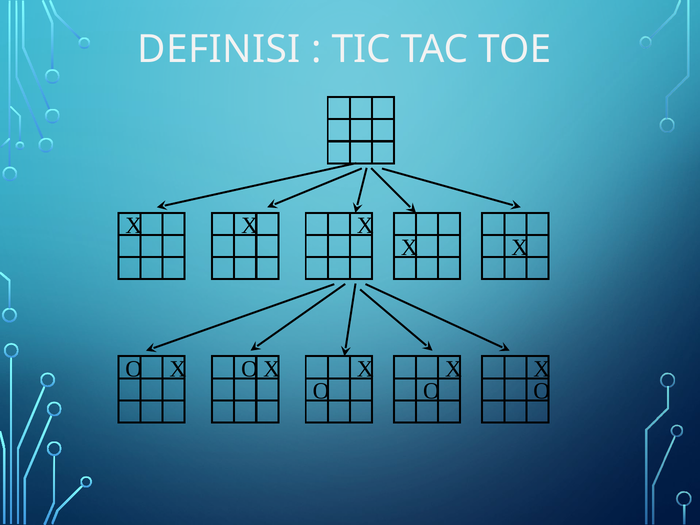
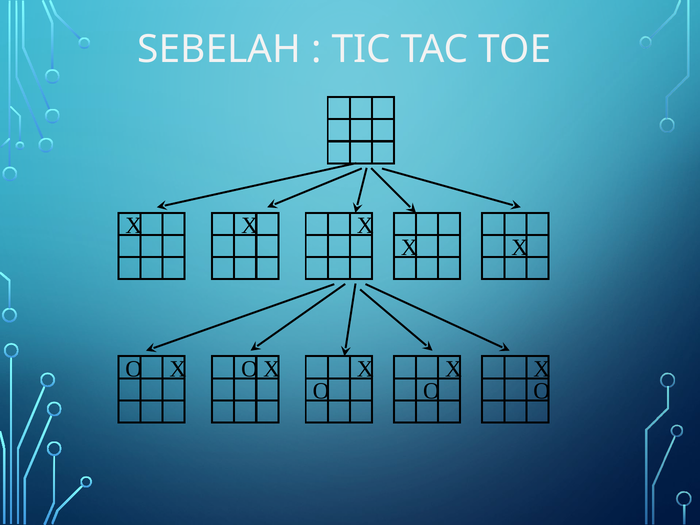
DEFINISI: DEFINISI -> SEBELAH
